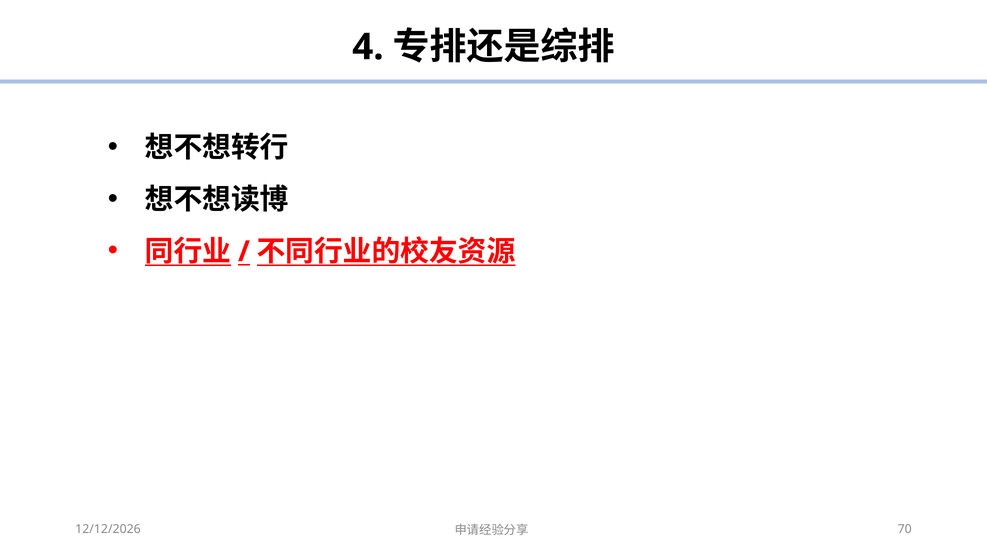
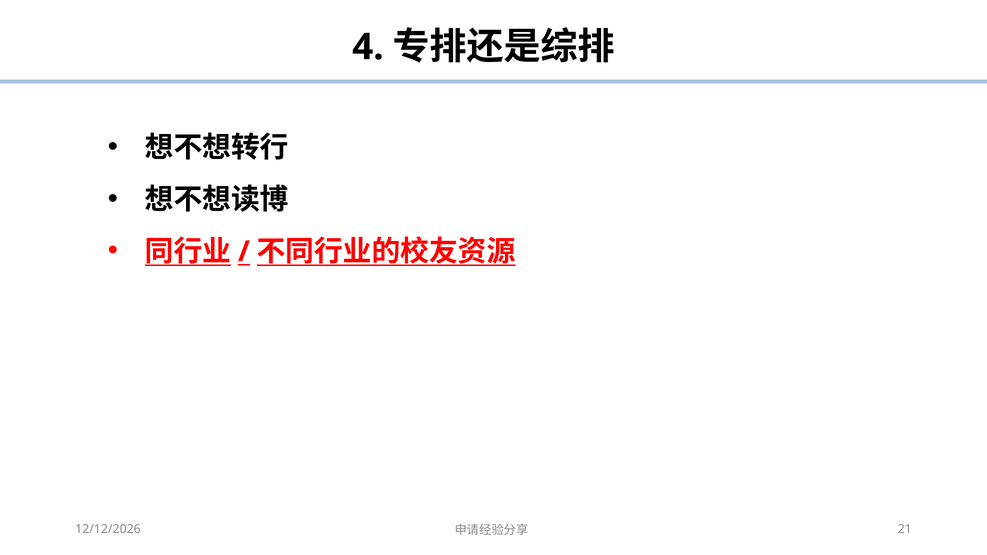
70: 70 -> 21
